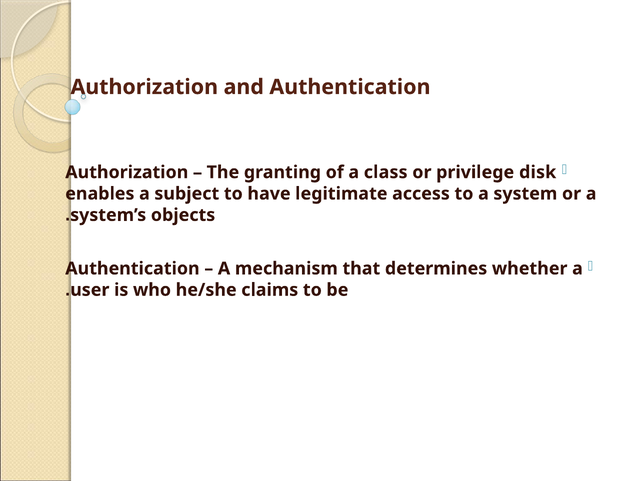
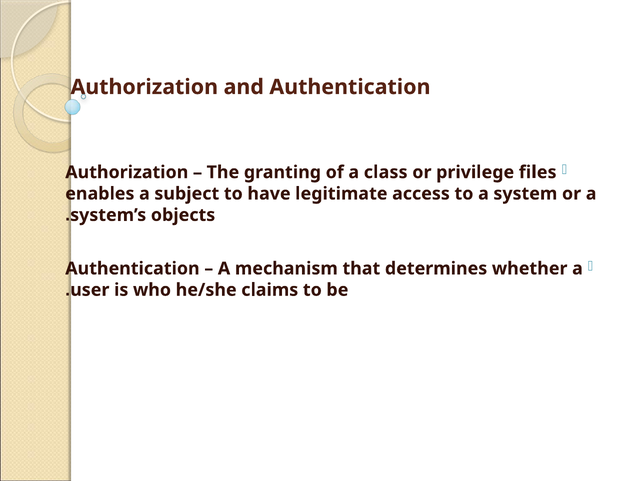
disk: disk -> files
